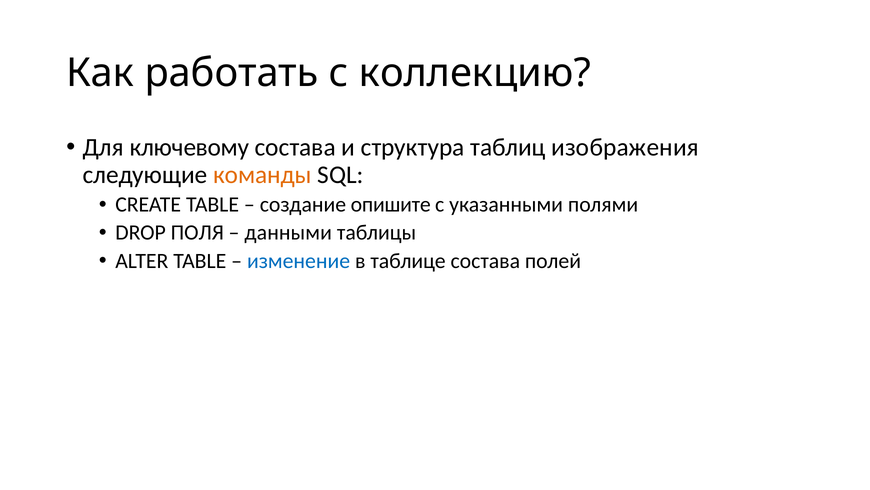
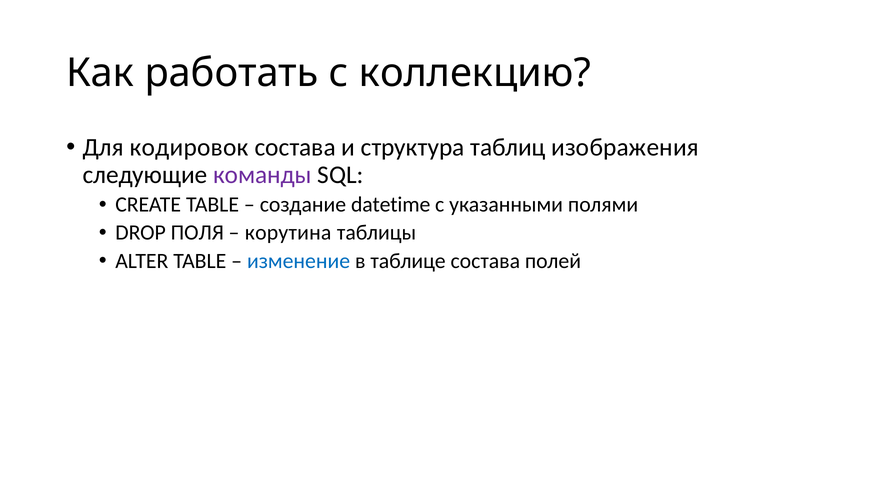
ключевому: ключевому -> кодировок
команды colour: orange -> purple
опишите: опишите -> datetime
данными: данными -> корутина
